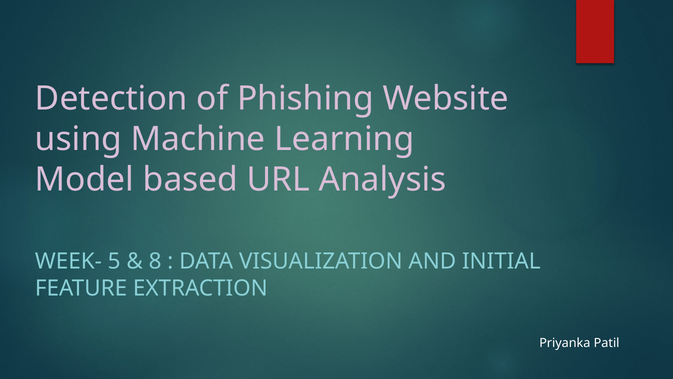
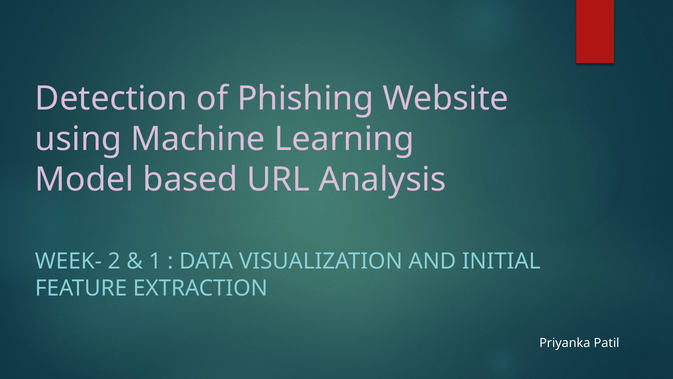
5: 5 -> 2
8: 8 -> 1
